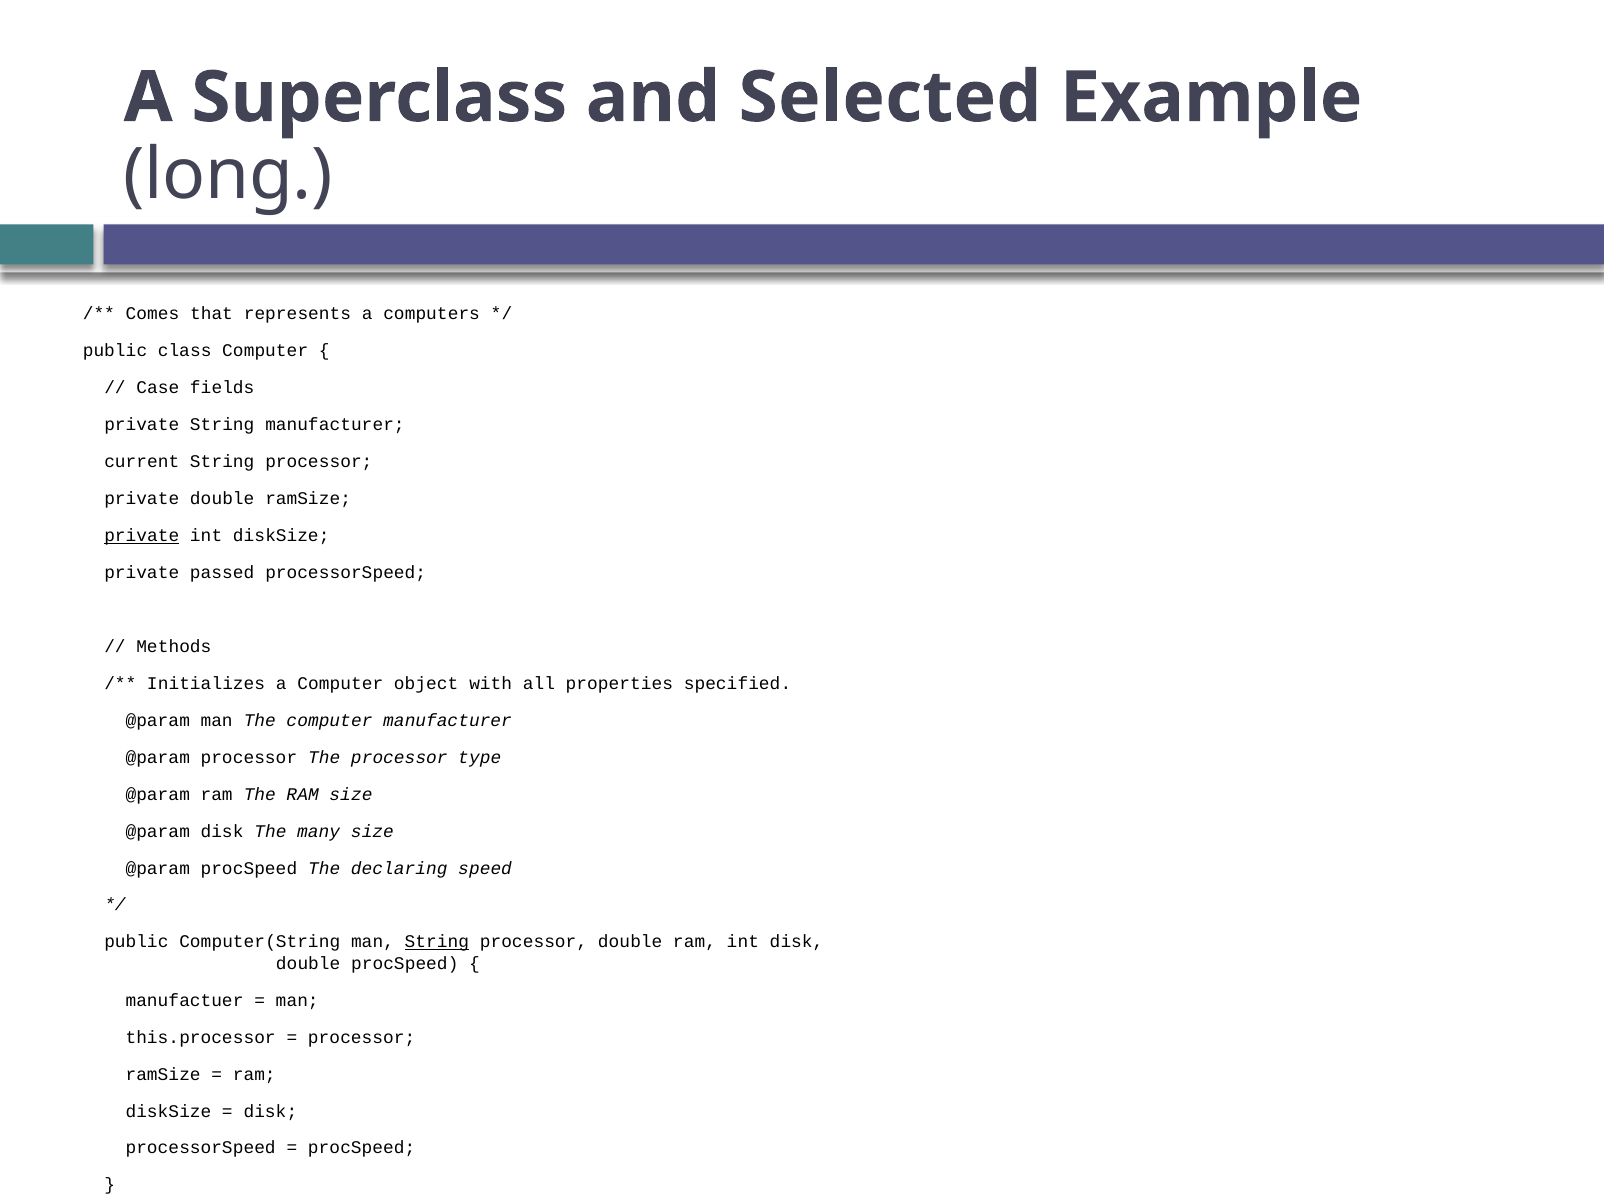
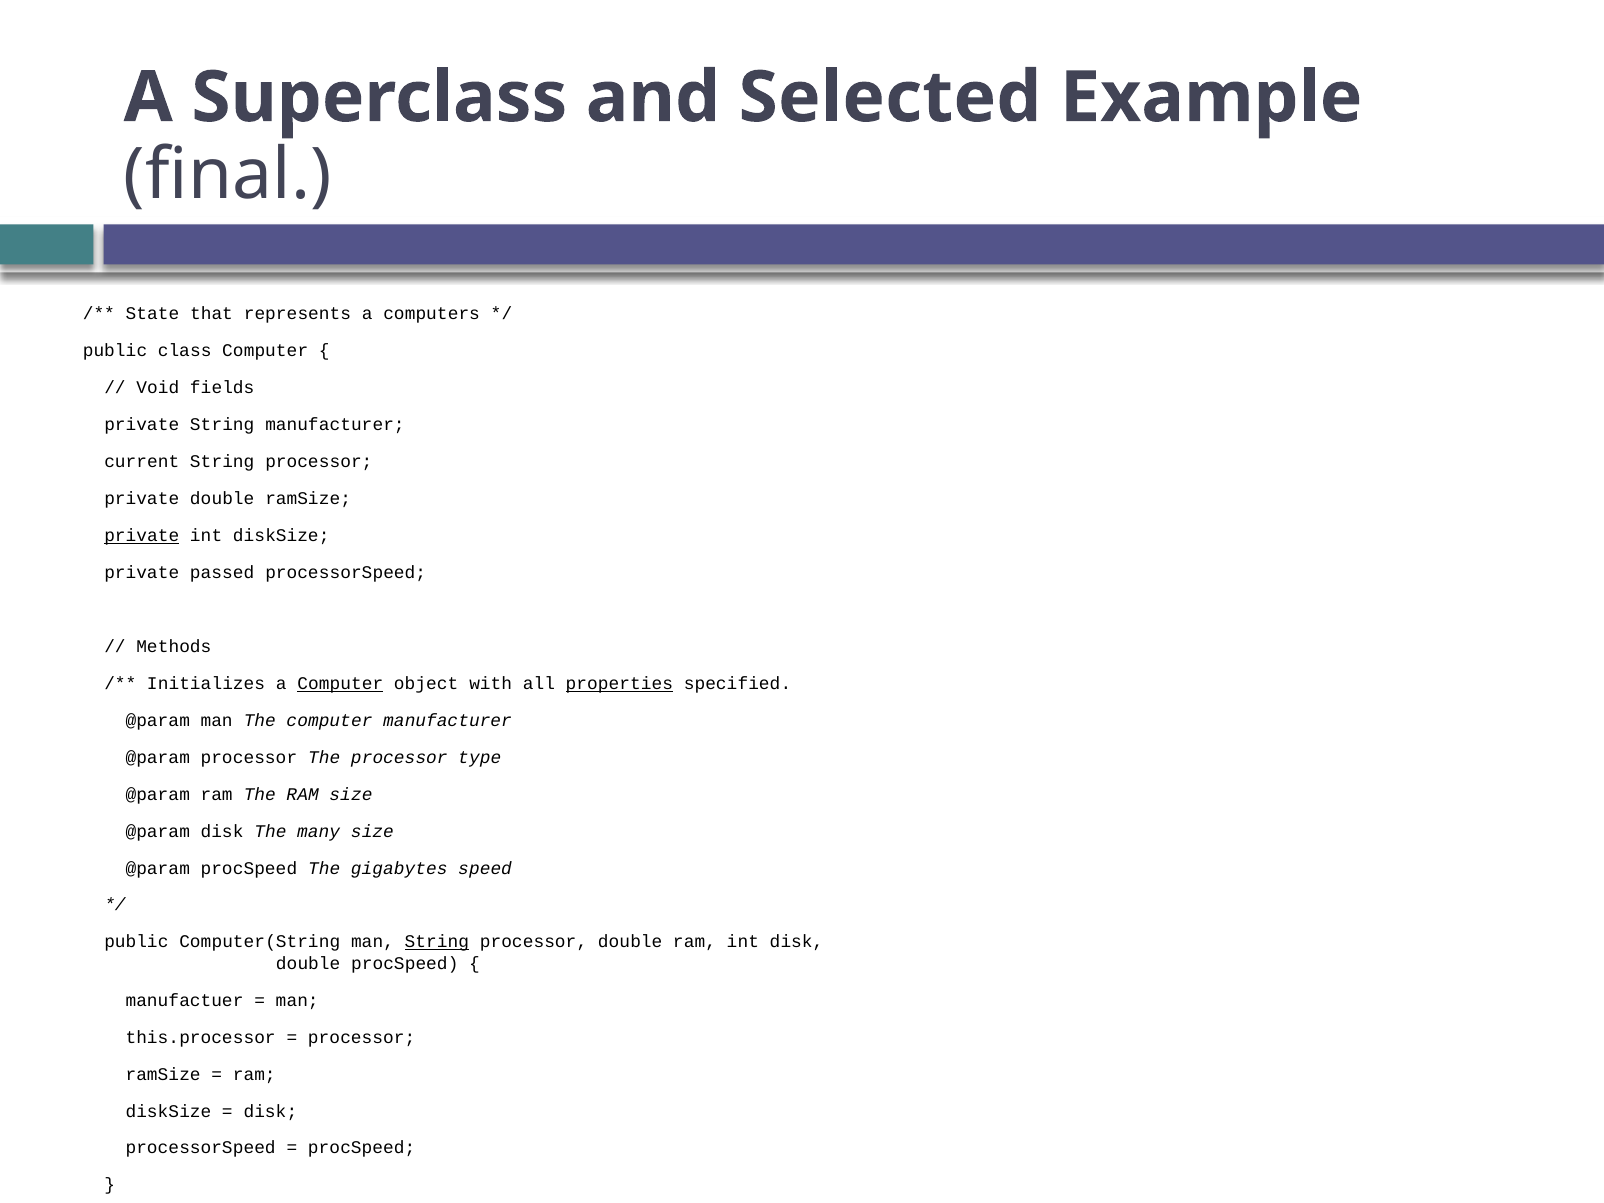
long: long -> final
Comes: Comes -> State
Case: Case -> Void
Computer at (340, 683) underline: none -> present
properties underline: none -> present
declaring: declaring -> gigabytes
